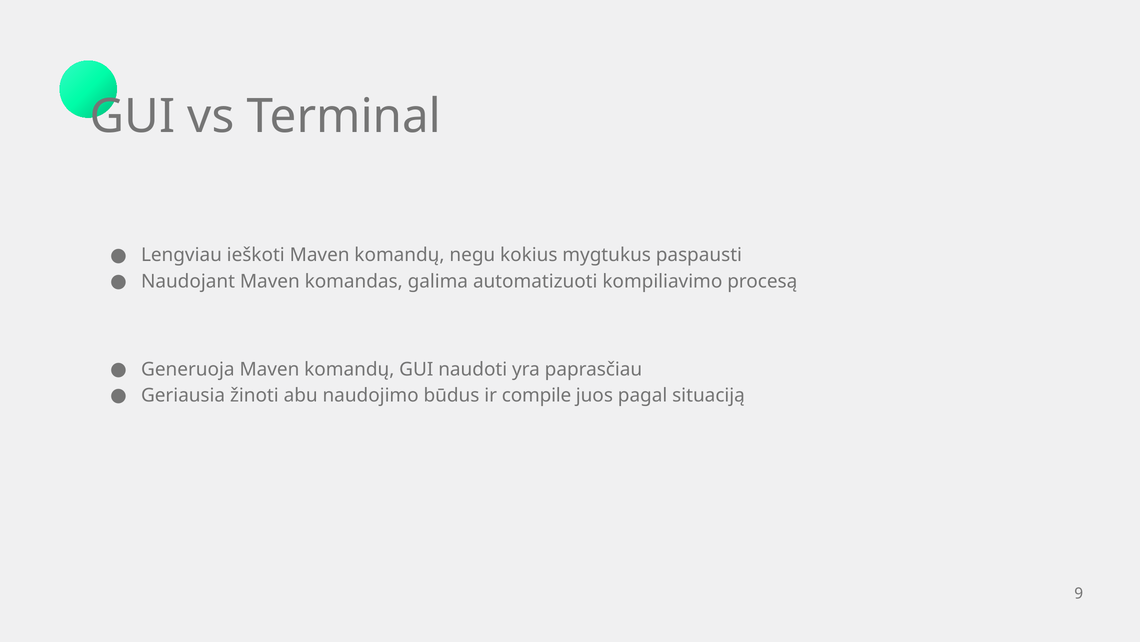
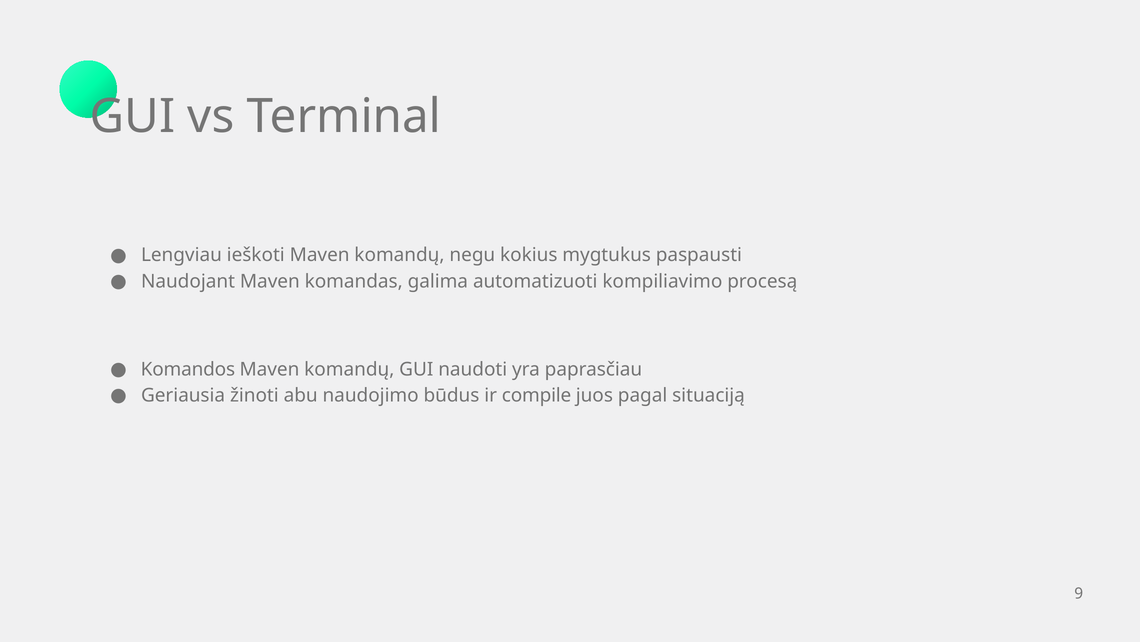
Generuoja: Generuoja -> Komandos
